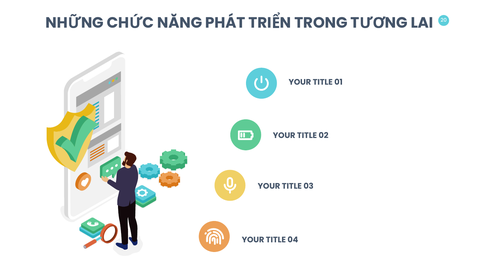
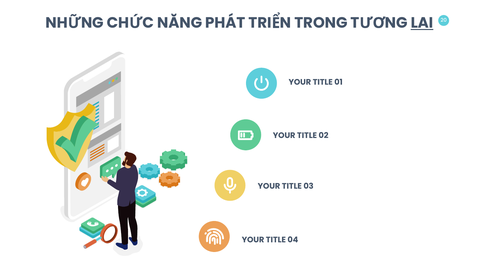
LAI underline: none -> present
